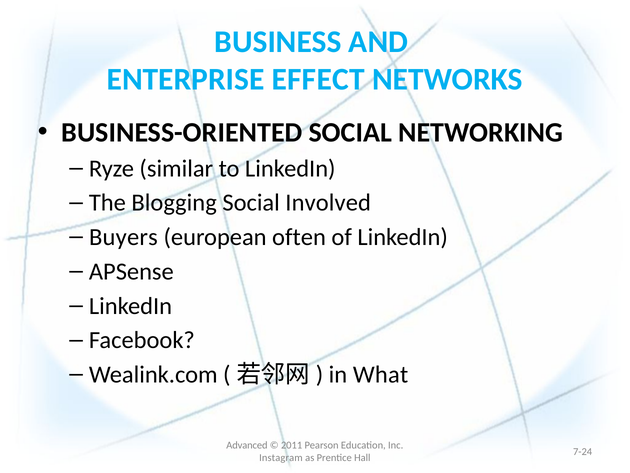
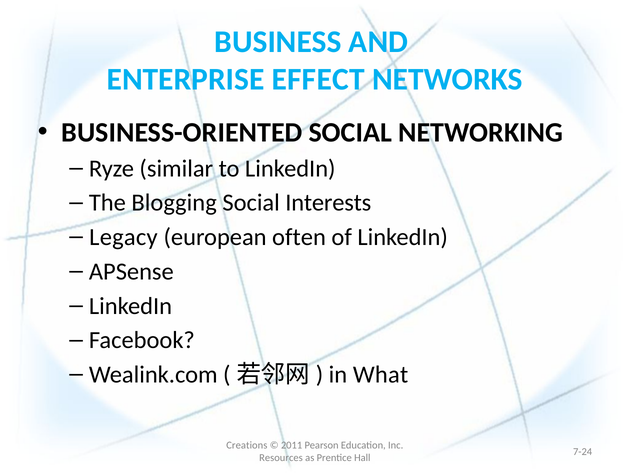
Involved: Involved -> Interests
Buyers: Buyers -> Legacy
Advanced: Advanced -> Creations
Instagram: Instagram -> Resources
